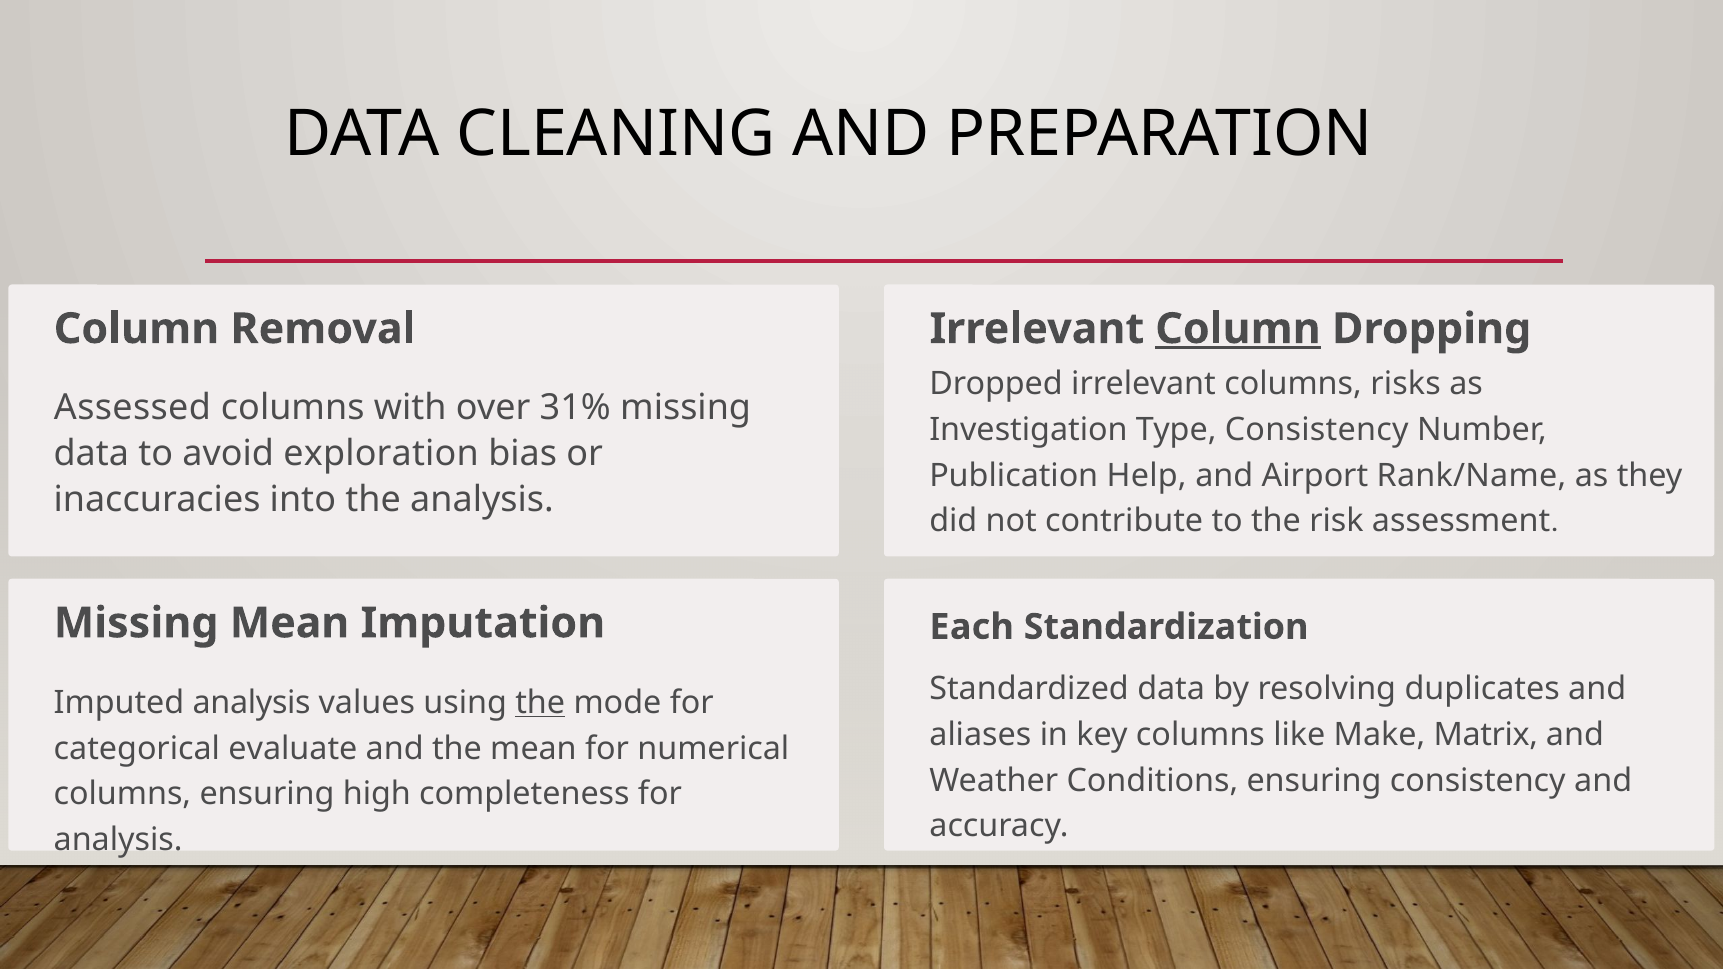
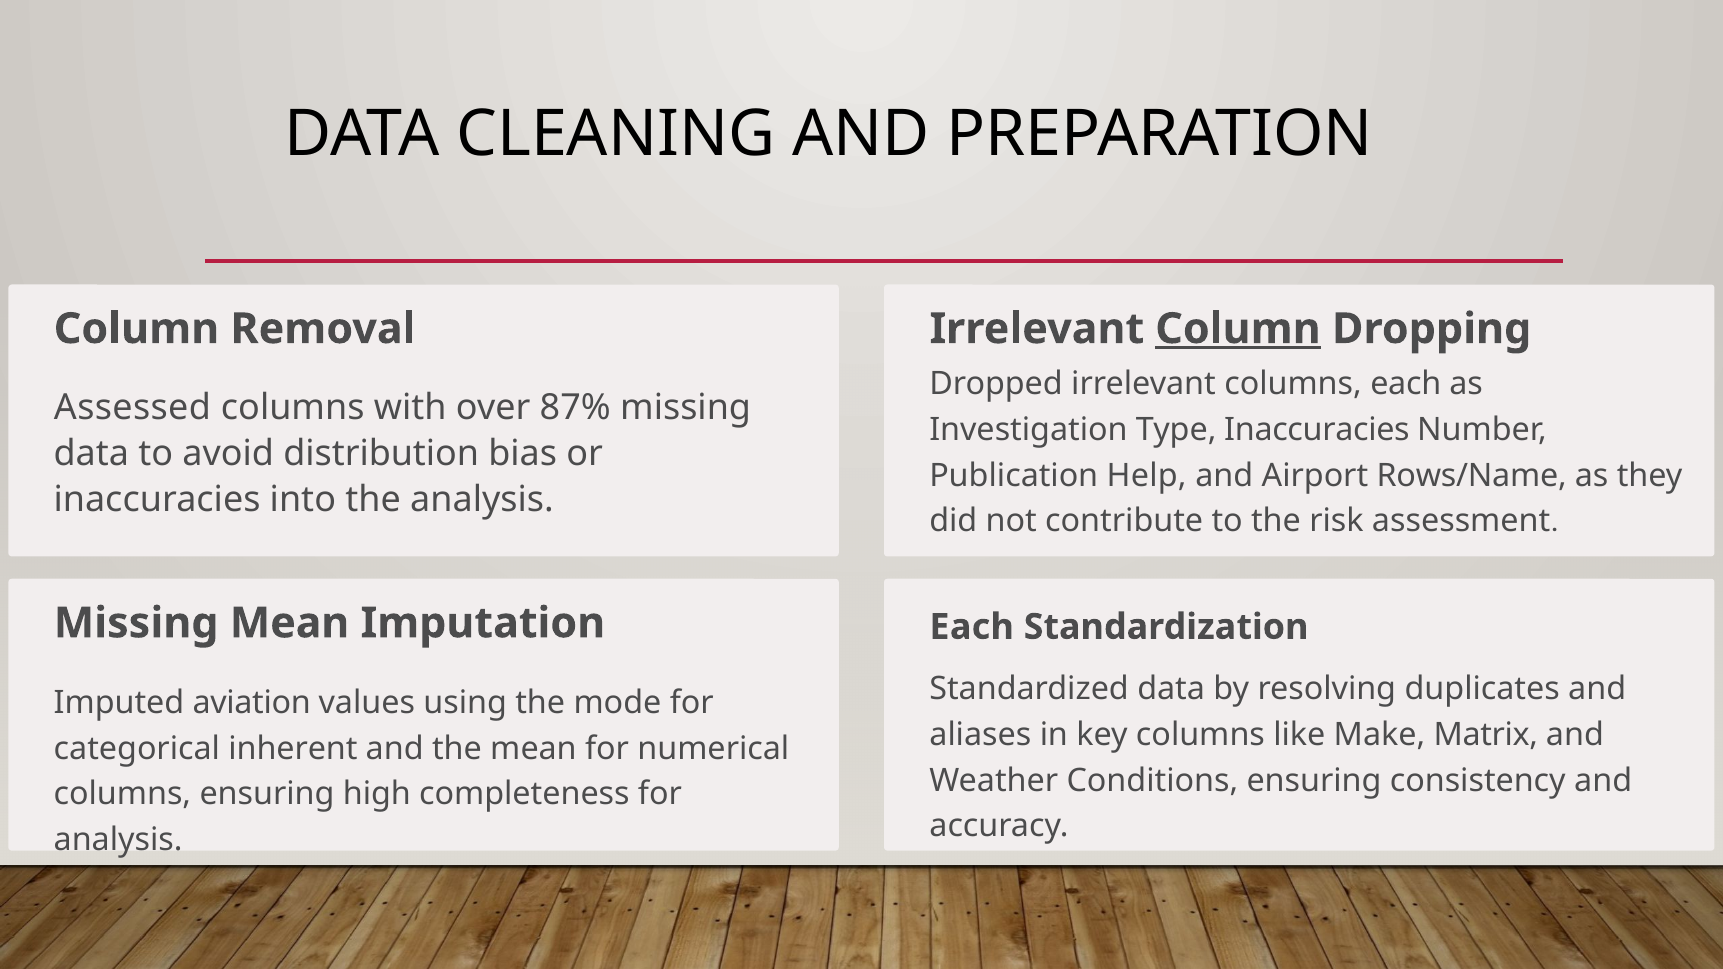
columns risks: risks -> each
31%: 31% -> 87%
Type Consistency: Consistency -> Inaccuracies
exploration: exploration -> distribution
Rank/Name: Rank/Name -> Rows/Name
Imputed analysis: analysis -> aviation
the at (540, 703) underline: present -> none
evaluate: evaluate -> inherent
